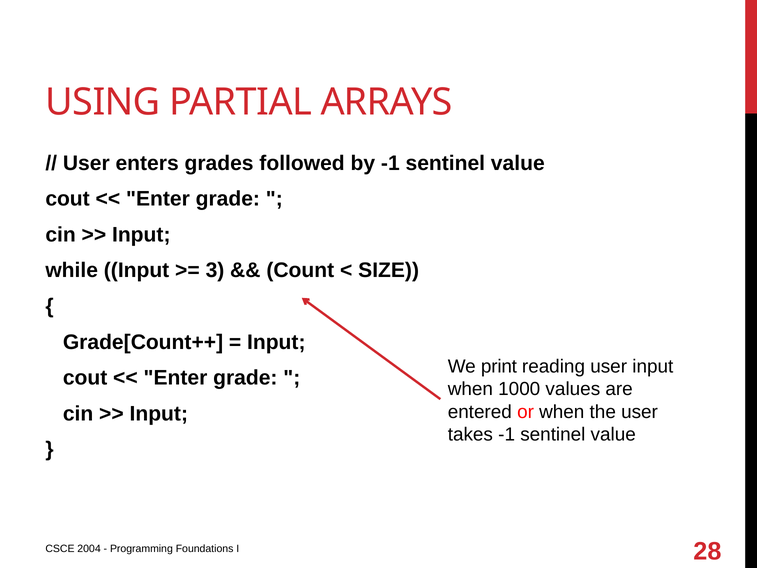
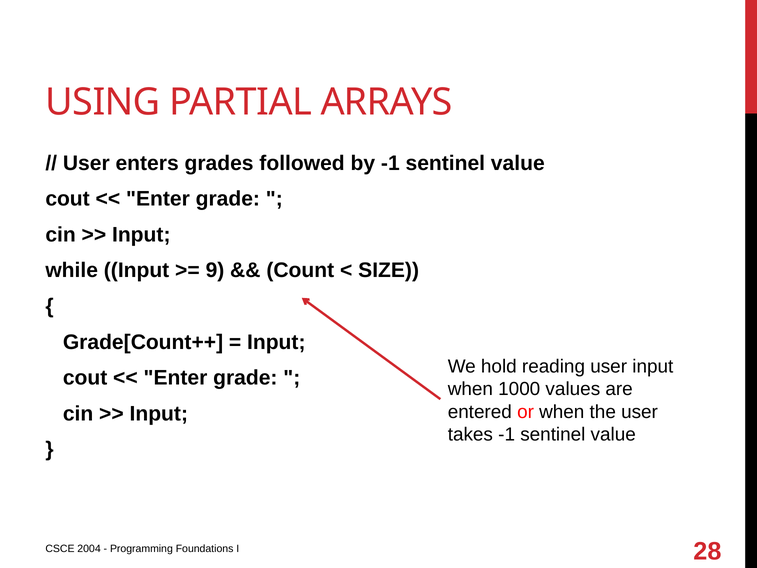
3: 3 -> 9
print: print -> hold
